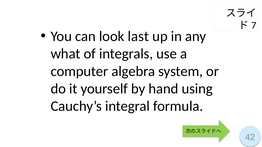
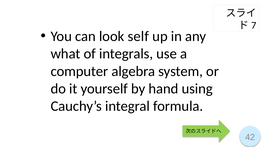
last: last -> self
